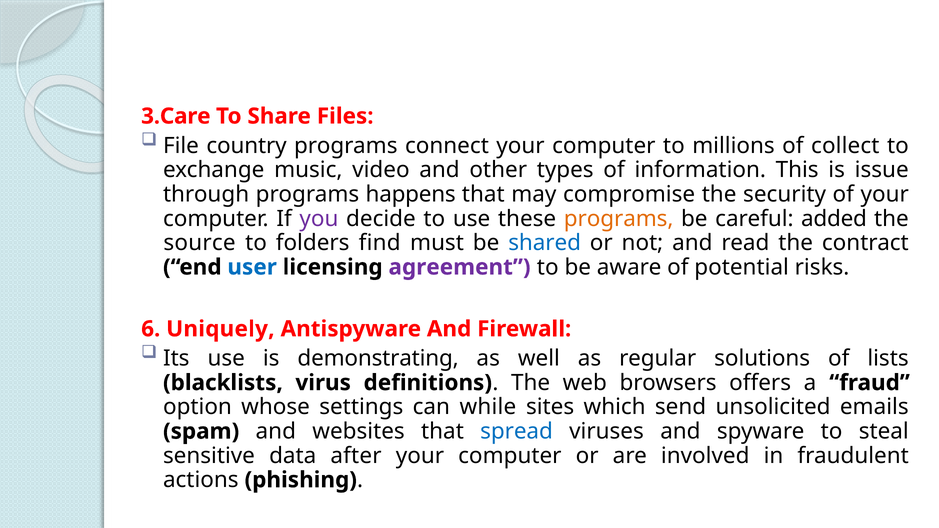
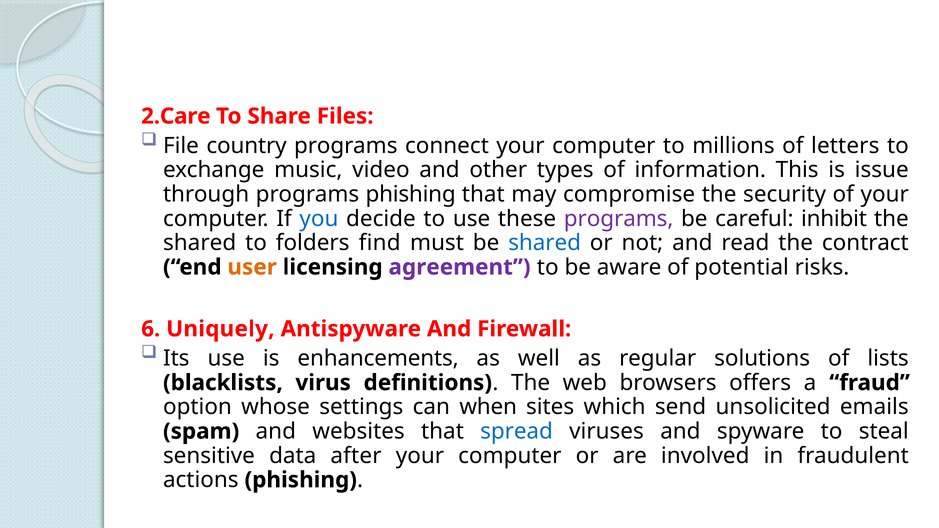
3.Care: 3.Care -> 2.Care
collect: collect -> letters
programs happens: happens -> phishing
you colour: purple -> blue
programs at (619, 219) colour: orange -> purple
added: added -> inhibit
source at (200, 243): source -> shared
user colour: blue -> orange
demonstrating: demonstrating -> enhancements
while: while -> when
